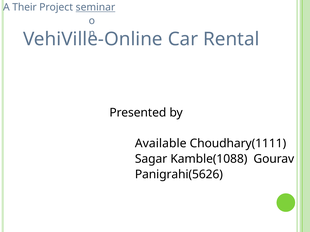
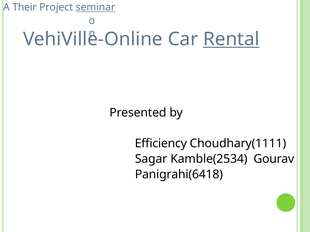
Rental underline: none -> present
Available: Available -> Efficiency
Kamble(1088: Kamble(1088 -> Kamble(2534
Panigrahi(5626: Panigrahi(5626 -> Panigrahi(6418
